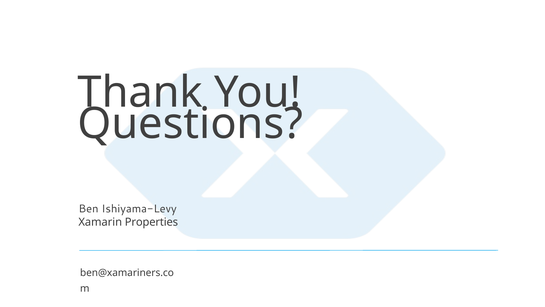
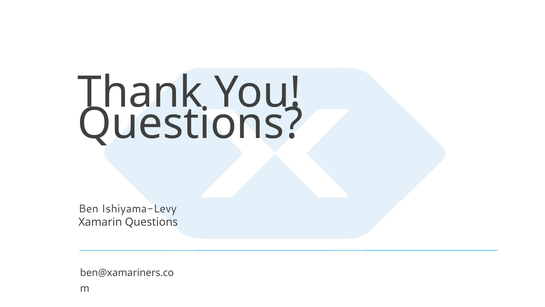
Xamarin Properties: Properties -> Questions
